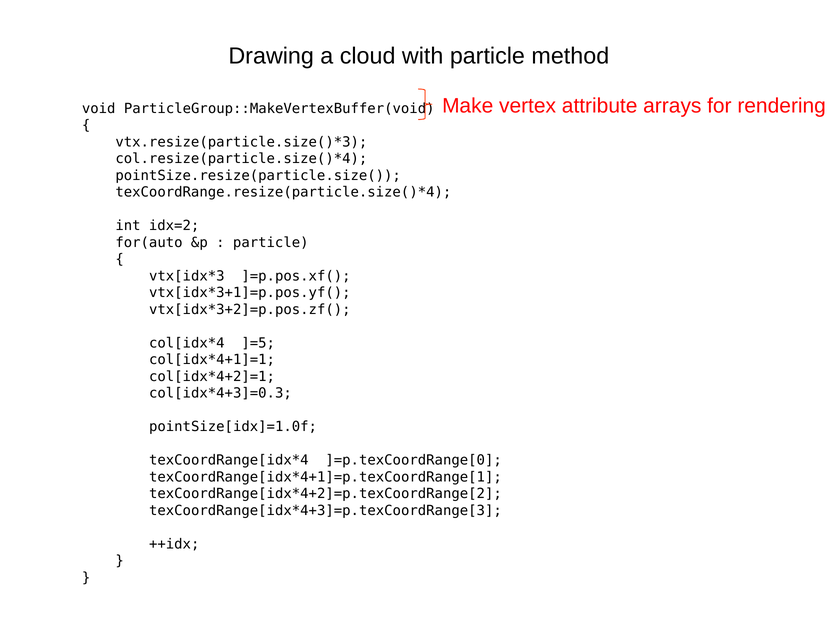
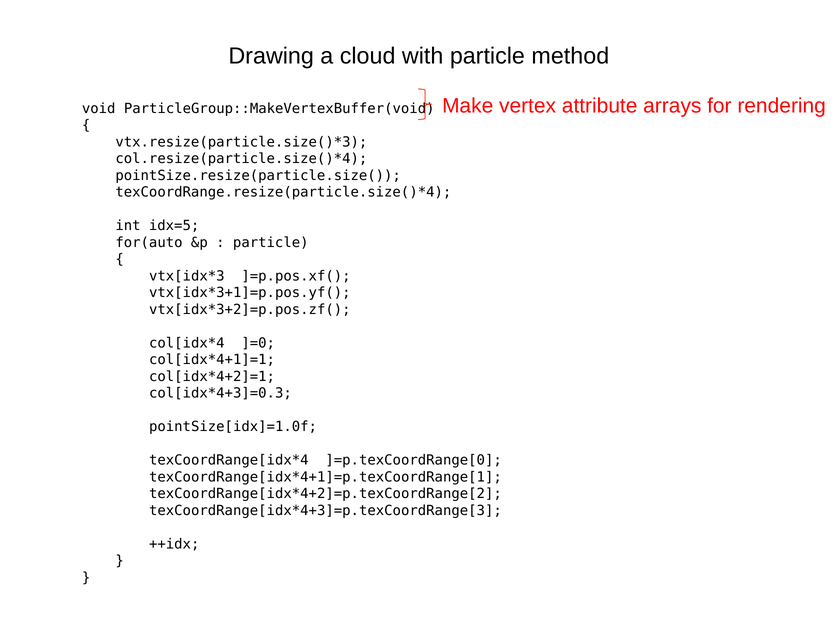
idx=2: idx=2 -> idx=5
]=5: ]=5 -> ]=0
